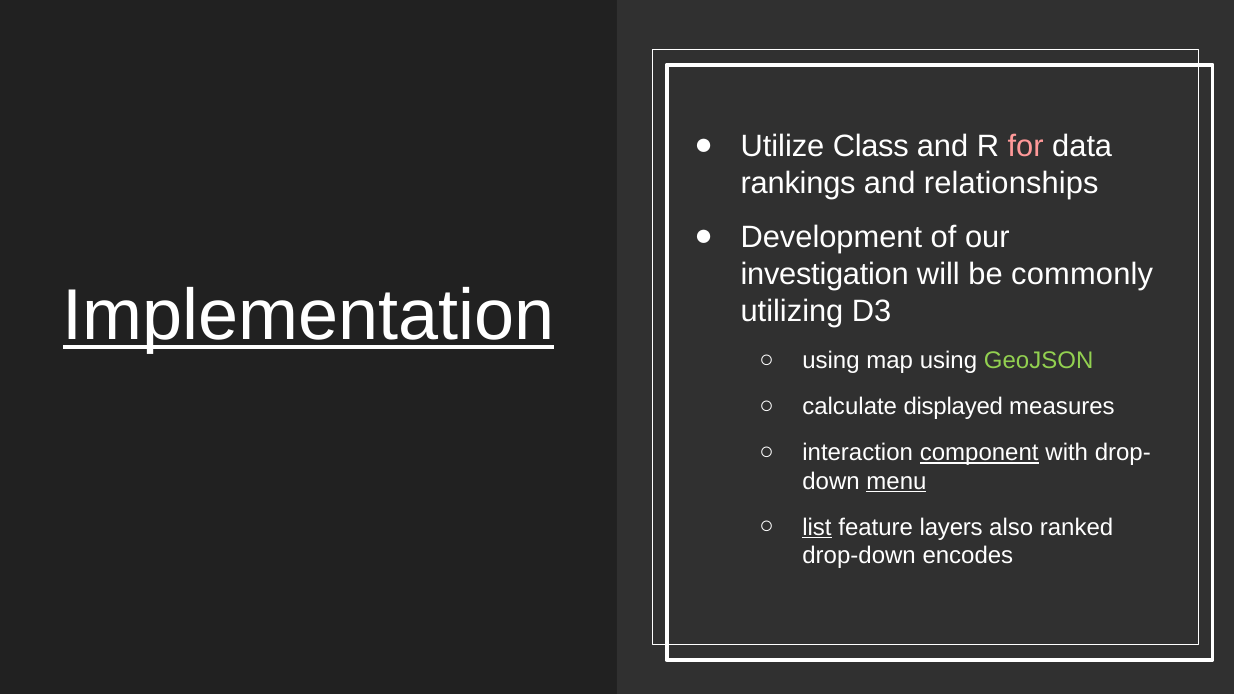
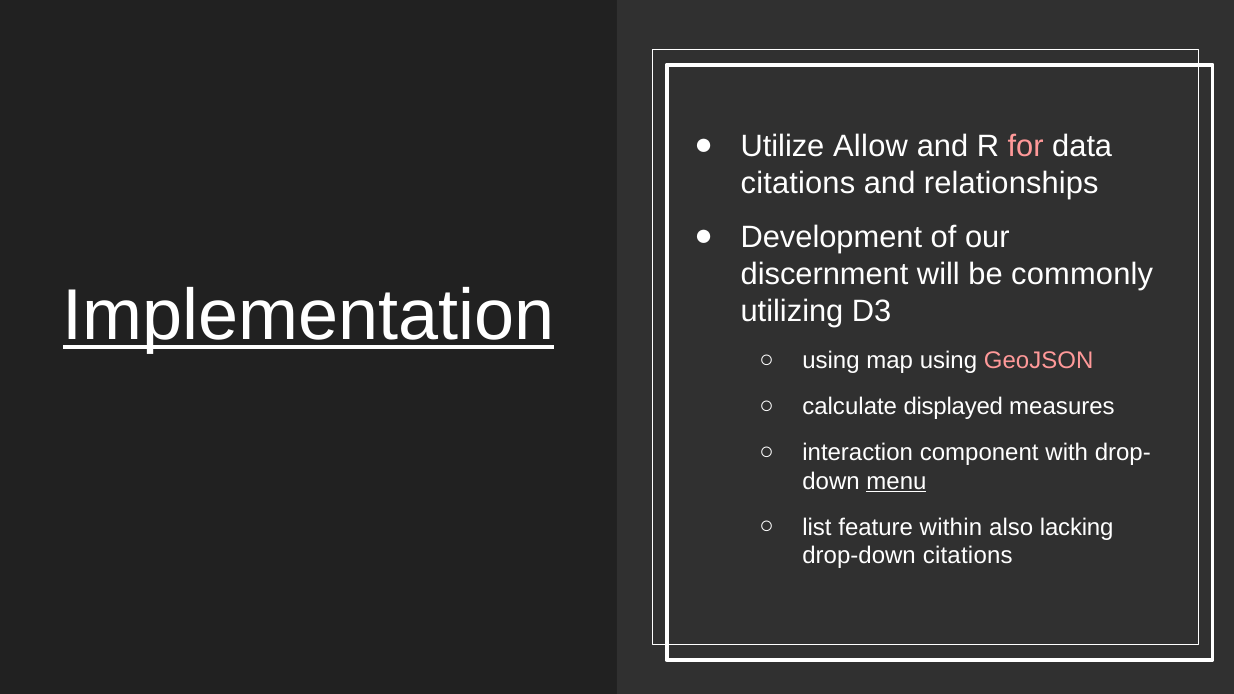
Class: Class -> Allow
rankings at (798, 183): rankings -> citations
investigation: investigation -> discernment
GeoJSON colour: light green -> pink
component underline: present -> none
list underline: present -> none
layers: layers -> within
ranked: ranked -> lacking
drop-down encodes: encodes -> citations
